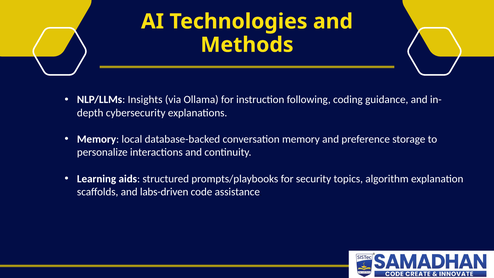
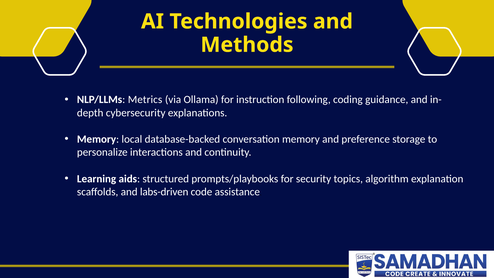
Insights: Insights -> Metrics
